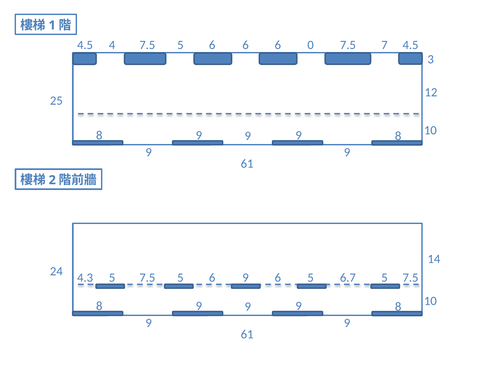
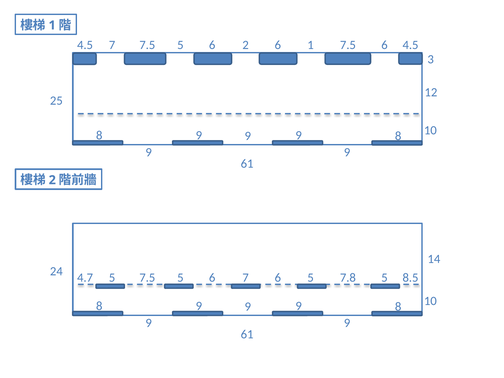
4.5 4: 4 -> 7
5 6 6: 6 -> 2
6 0: 0 -> 1
7.5 7: 7 -> 6
4.3: 4.3 -> 4.7
6 9: 9 -> 7
6.7: 6.7 -> 7.8
7.5 at (410, 278): 7.5 -> 8.5
